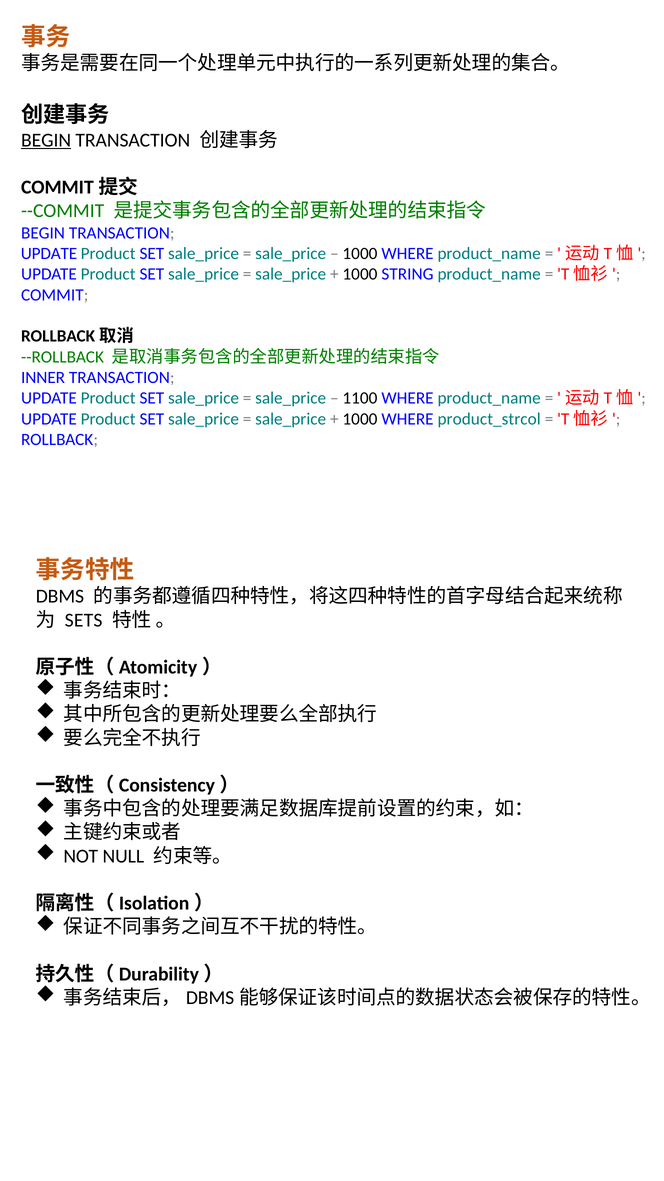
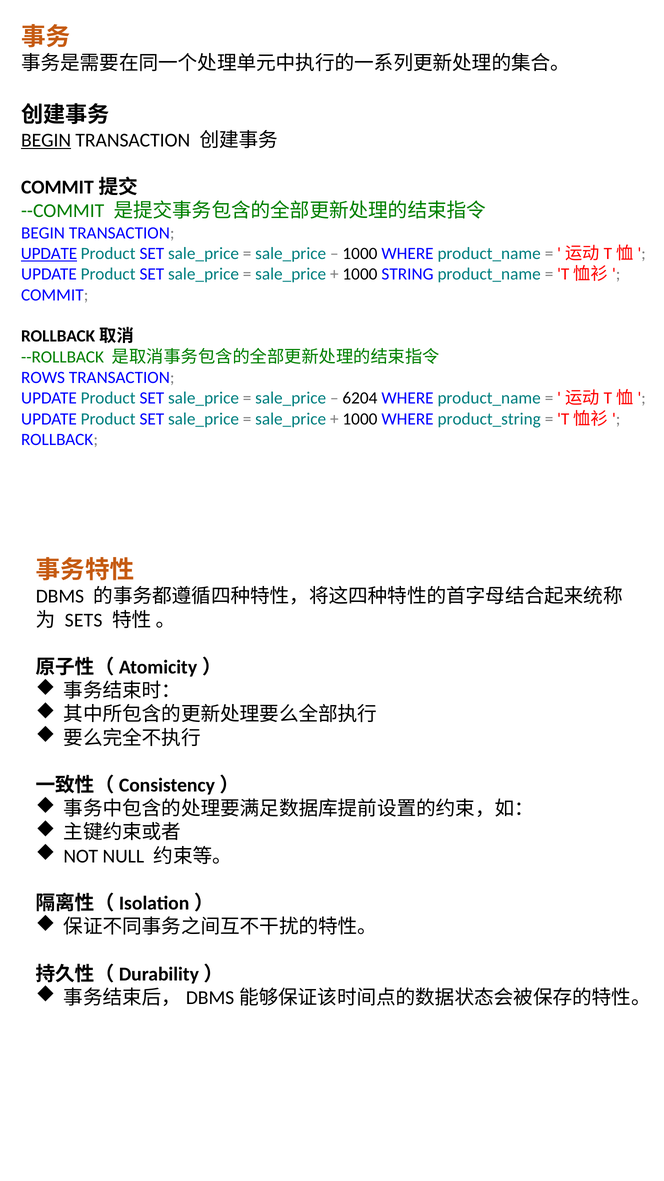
UPDATE at (49, 253) underline: none -> present
INNER: INNER -> ROWS
1100: 1100 -> 6204
product_strcol: product_strcol -> product_string
